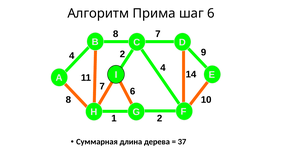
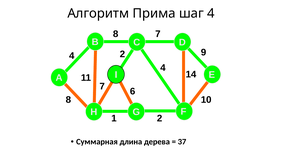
шаг 6: 6 -> 4
